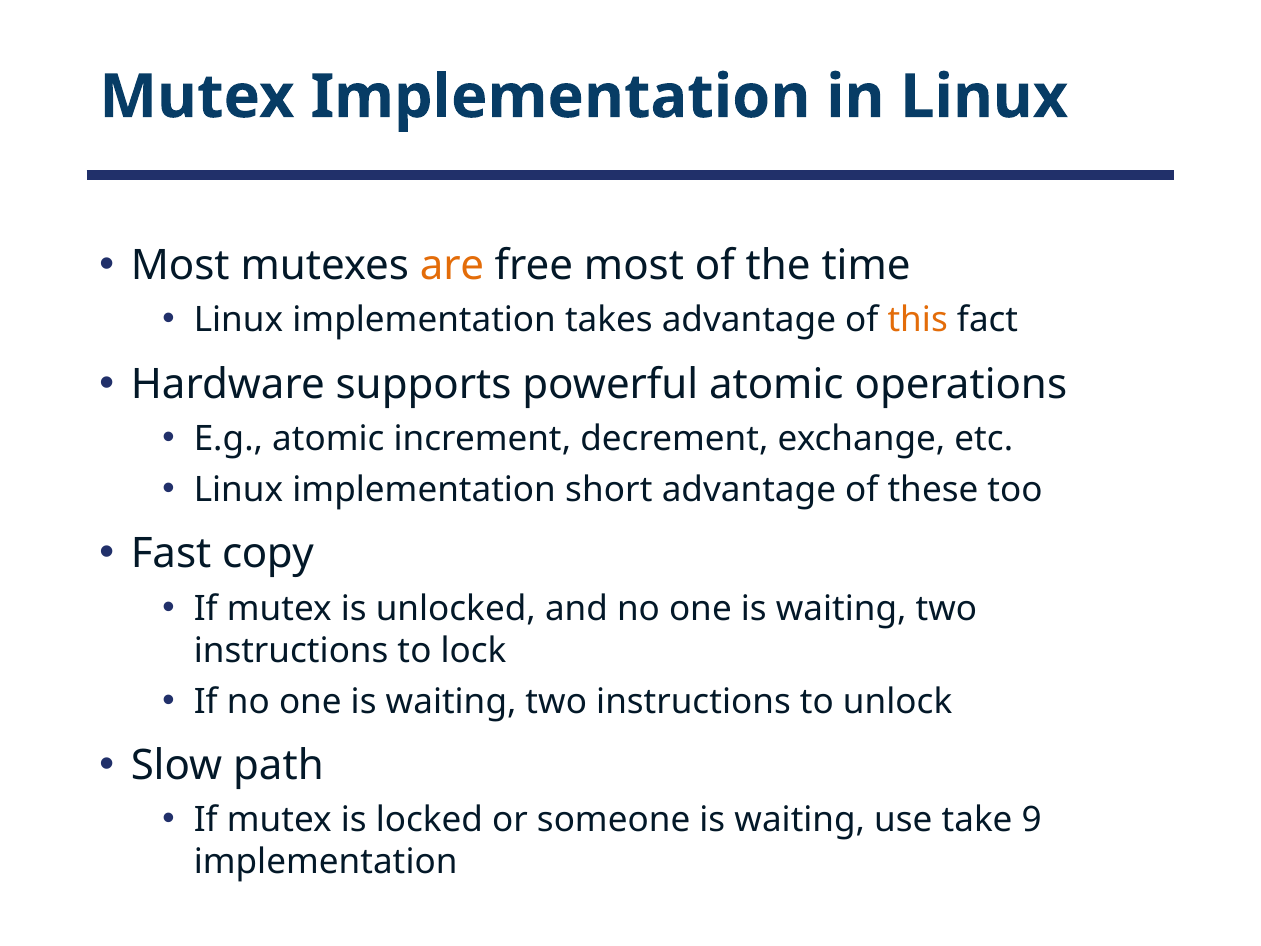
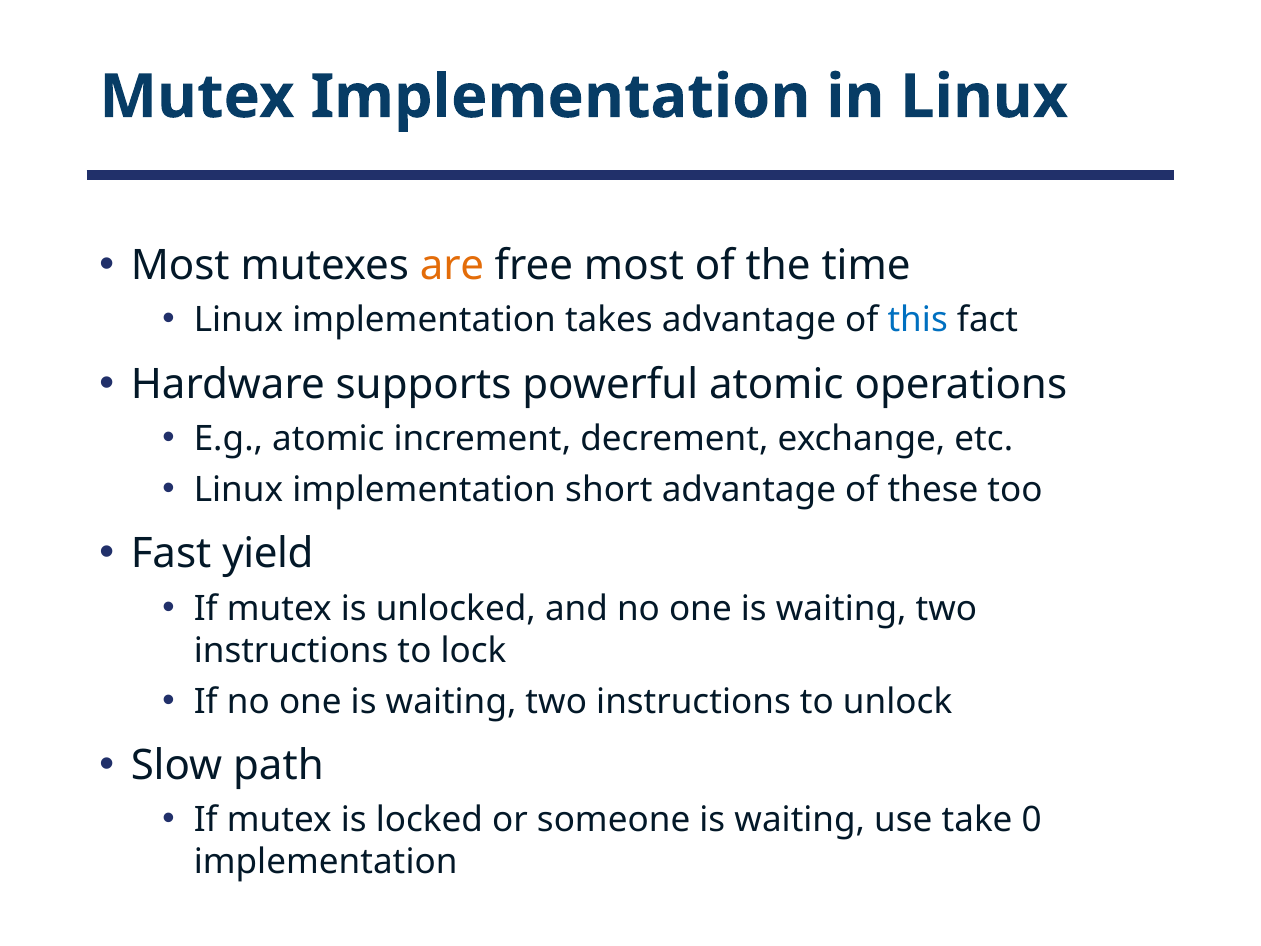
this colour: orange -> blue
copy: copy -> yield
9: 9 -> 0
